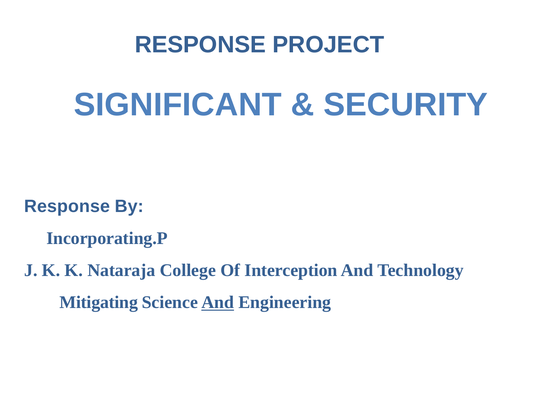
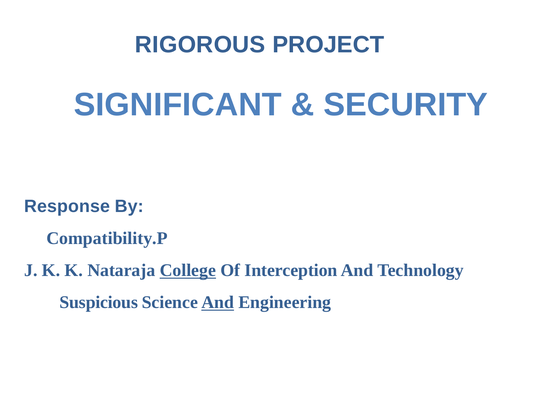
RESPONSE at (200, 45): RESPONSE -> RIGOROUS
Incorporating.P: Incorporating.P -> Compatibility.P
College underline: none -> present
Mitigating: Mitigating -> Suspicious
